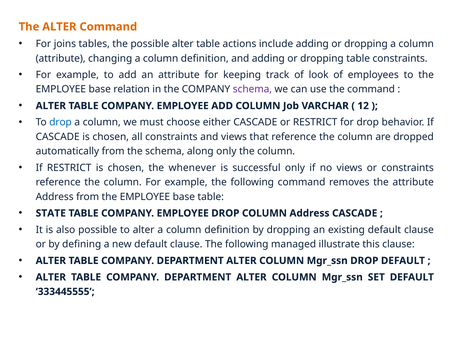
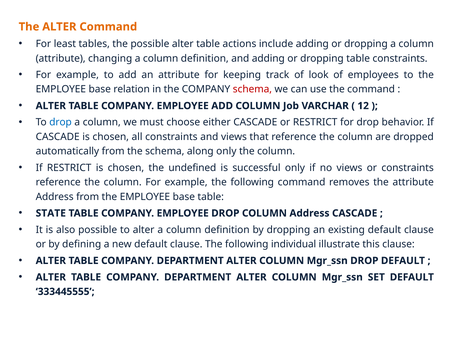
joins: joins -> least
schema at (252, 89) colour: purple -> red
whenever: whenever -> undefined
managed: managed -> individual
